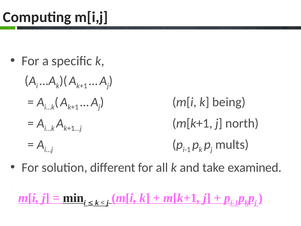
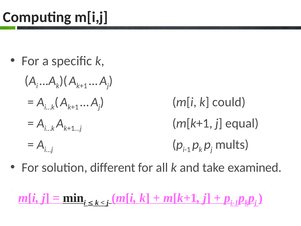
being: being -> could
north: north -> equal
